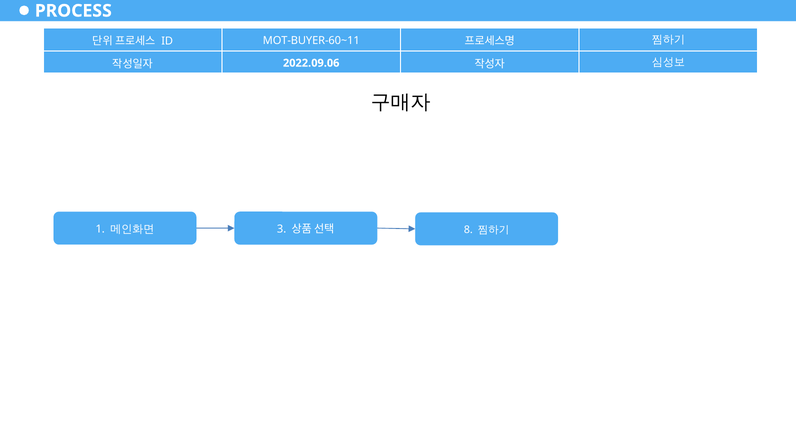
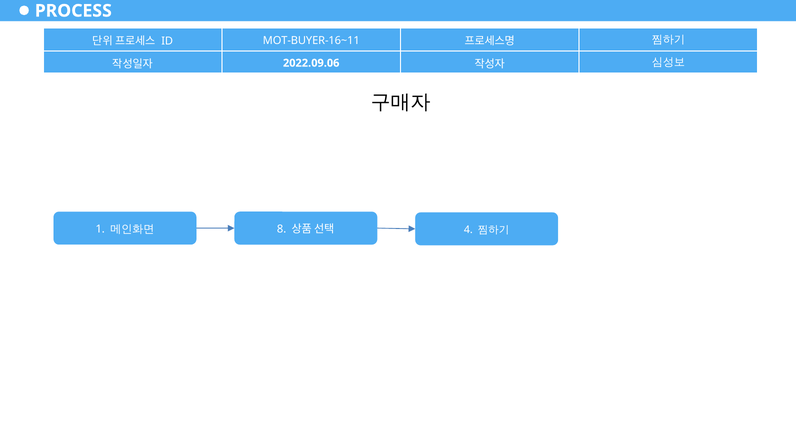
MOT-BUYER-60~11: MOT-BUYER-60~11 -> MOT-BUYER-16~11
3: 3 -> 8
8: 8 -> 4
